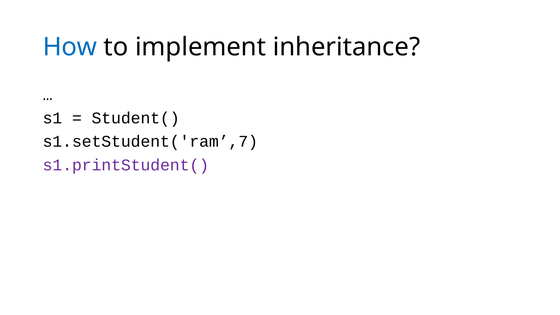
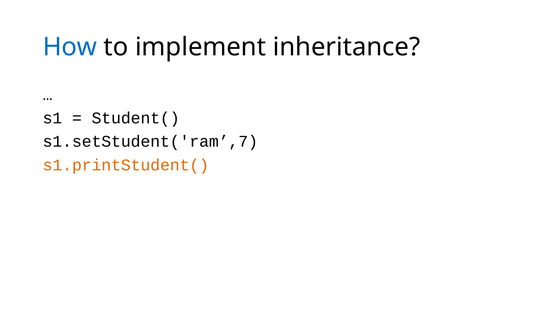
s1.printStudent( colour: purple -> orange
